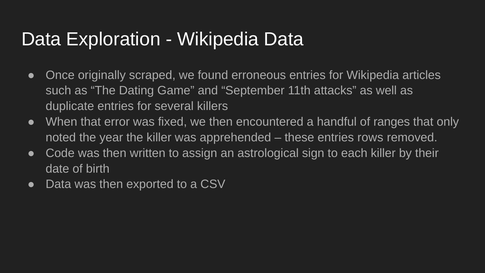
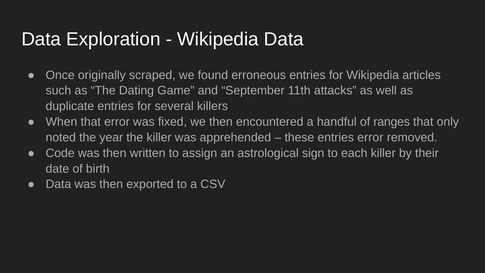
entries rows: rows -> error
